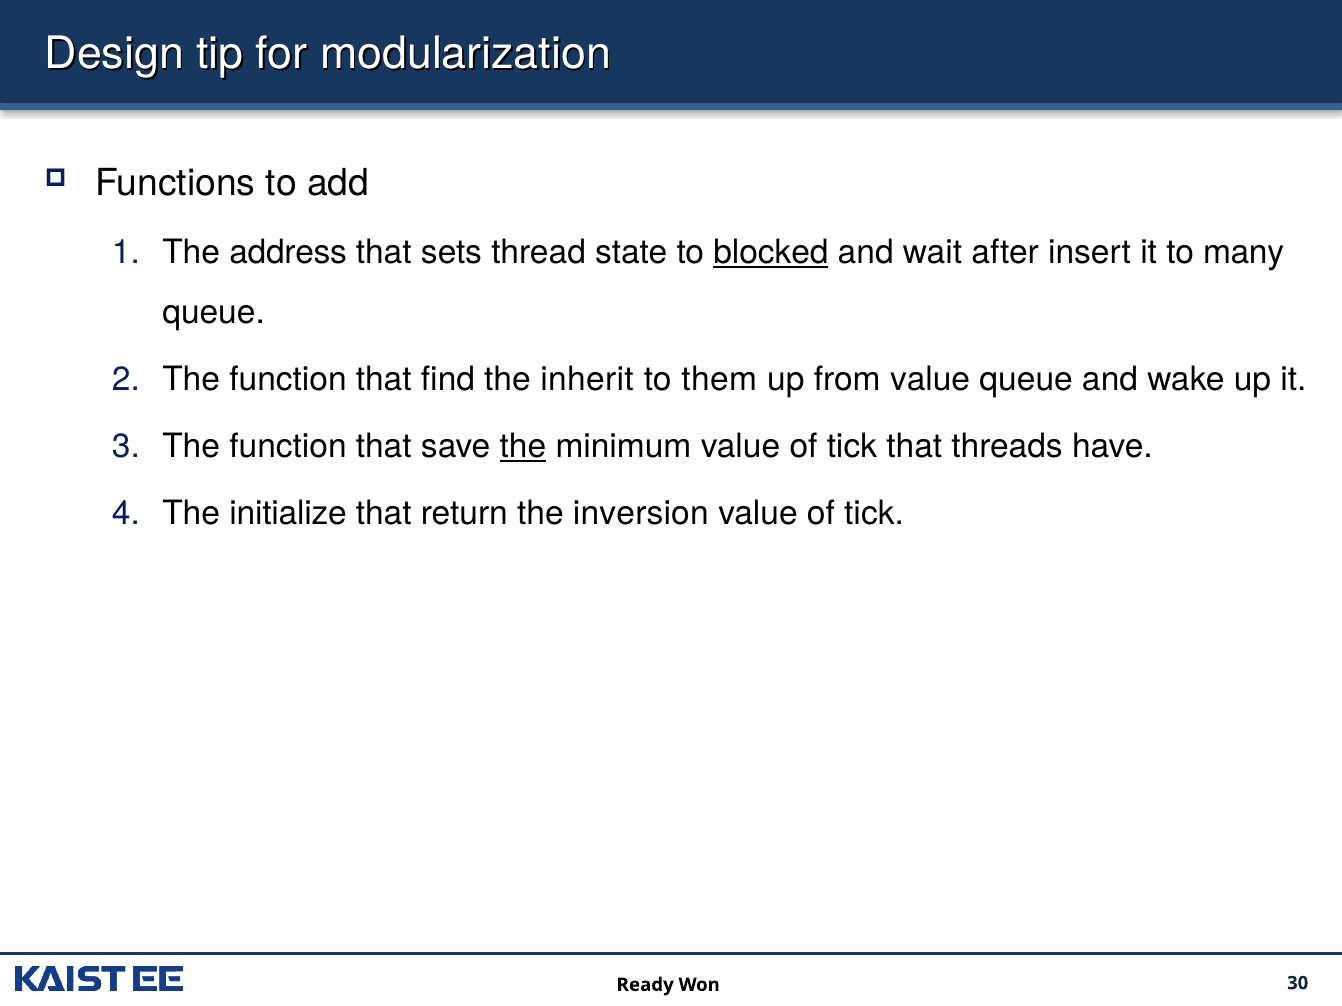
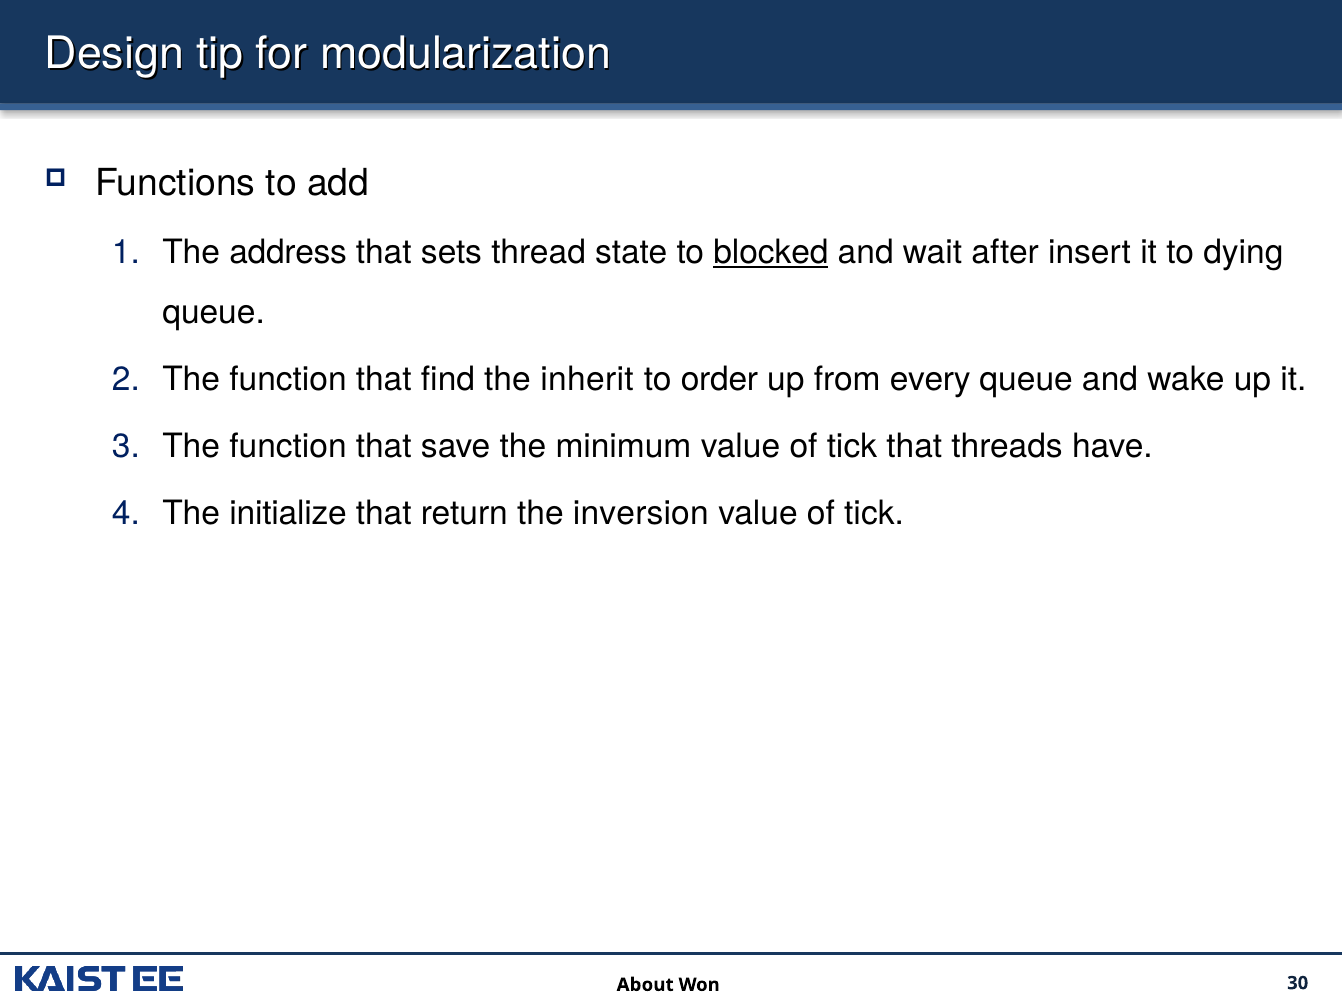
many: many -> dying
them: them -> order
from value: value -> every
the at (523, 447) underline: present -> none
Ready: Ready -> About
